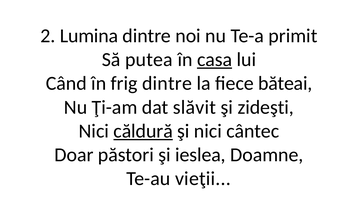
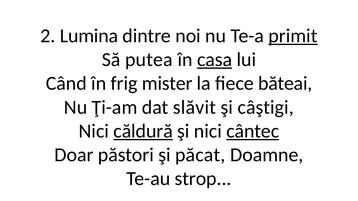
primit underline: none -> present
frig dintre: dintre -> mister
zideşti: zideşti -> câştigi
cântec underline: none -> present
ieslea: ieslea -> păcat
vieţii: vieţii -> strop
